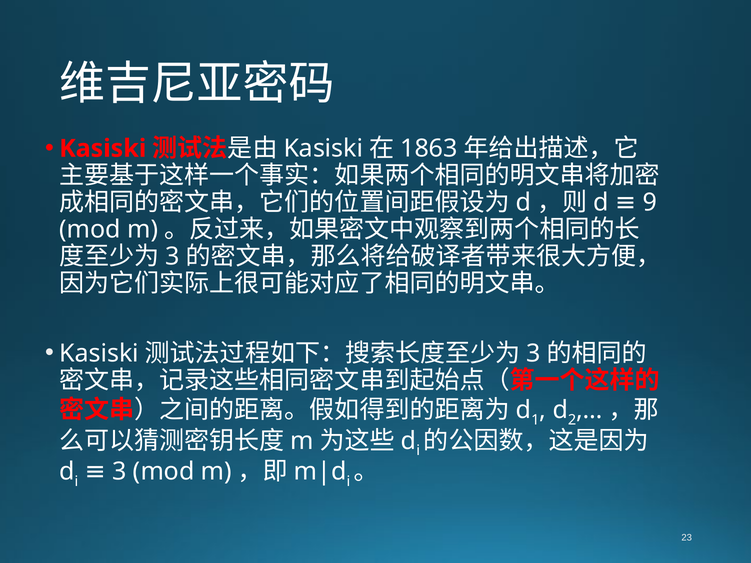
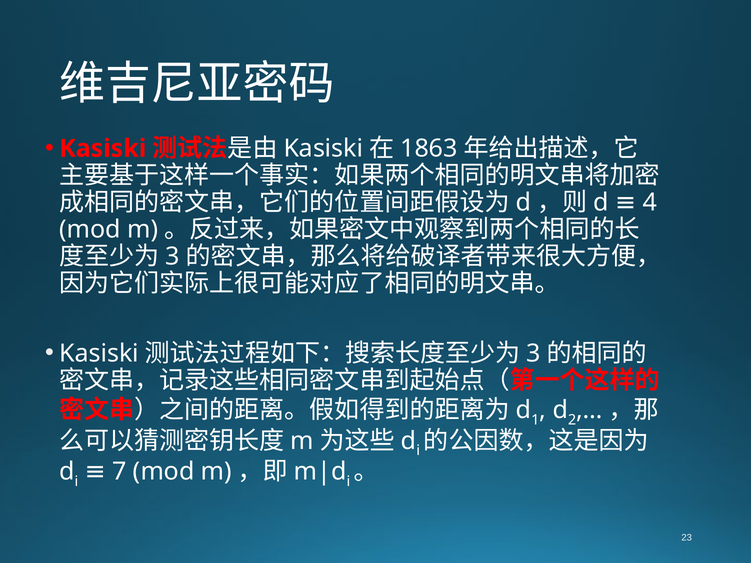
9: 9 -> 4
3 at (119, 472): 3 -> 7
